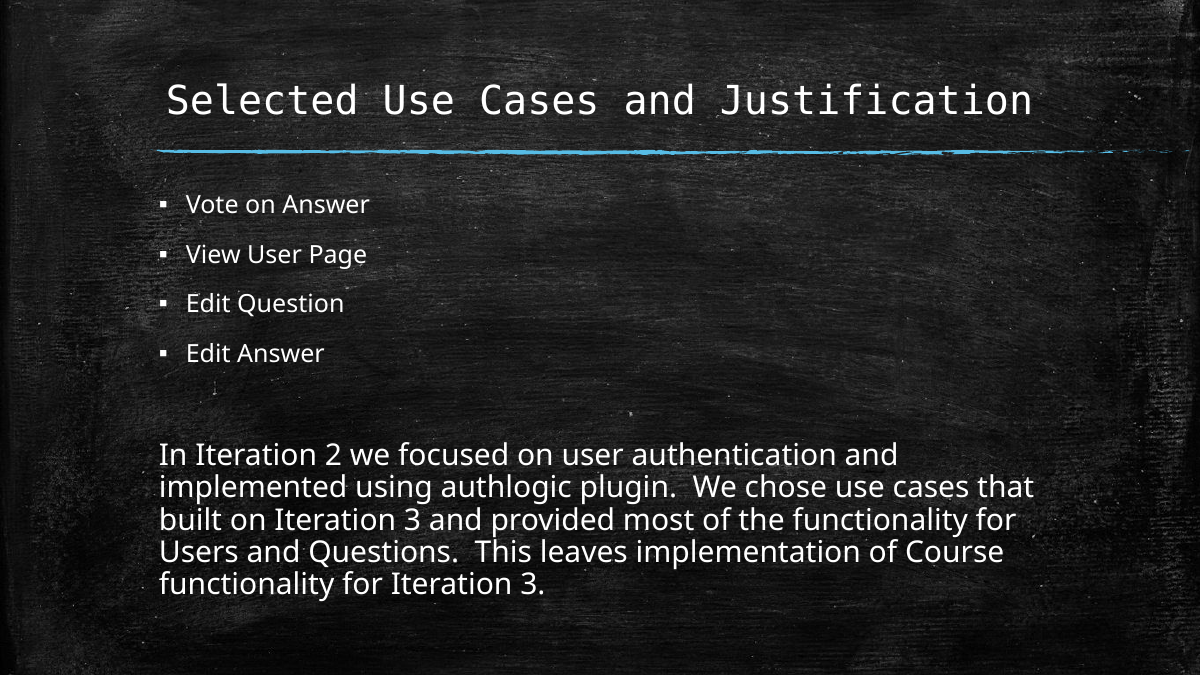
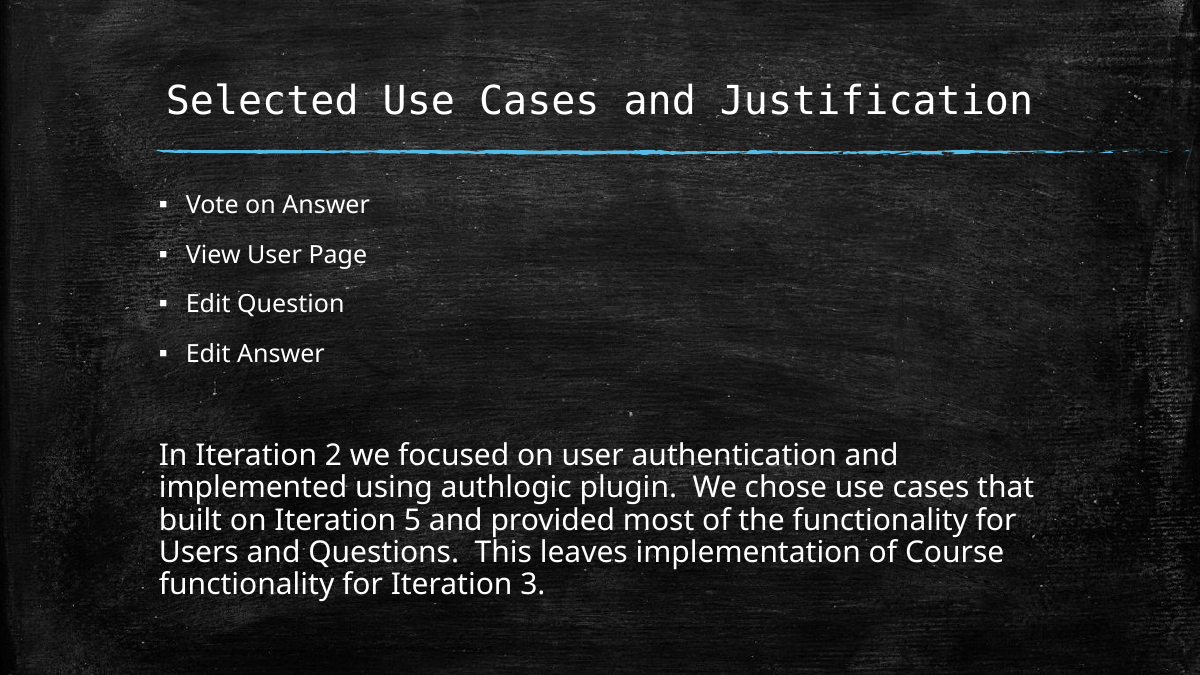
on Iteration 3: 3 -> 5
